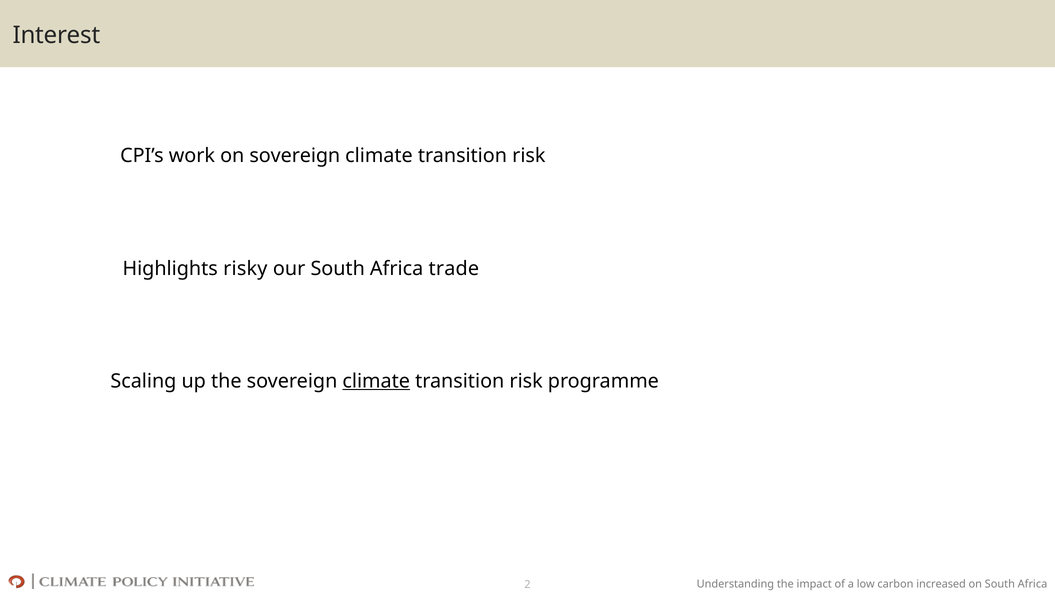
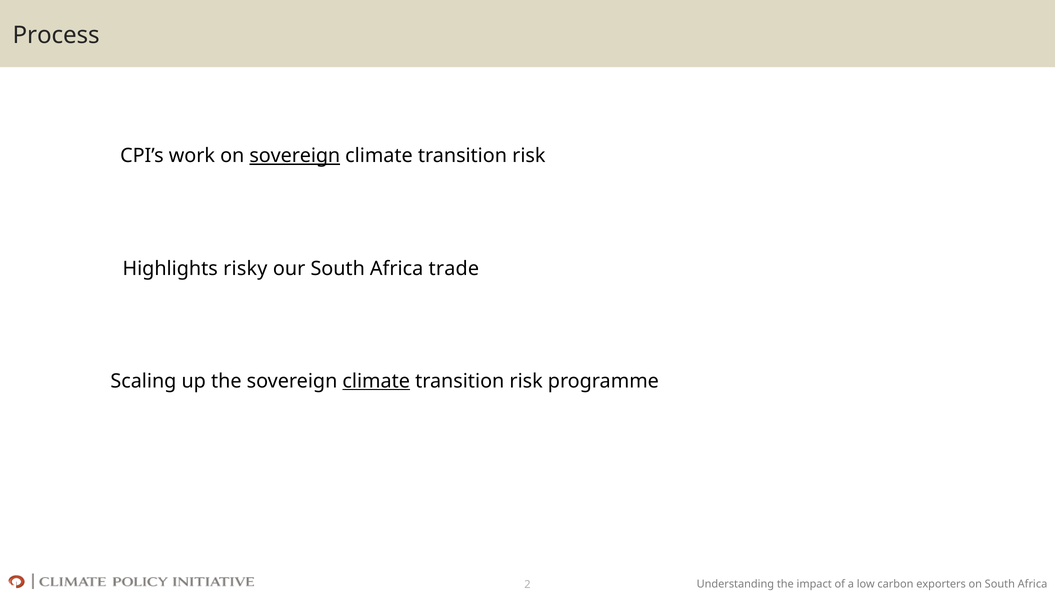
Interest: Interest -> Process
sovereign at (295, 156) underline: none -> present
increased: increased -> exporters
